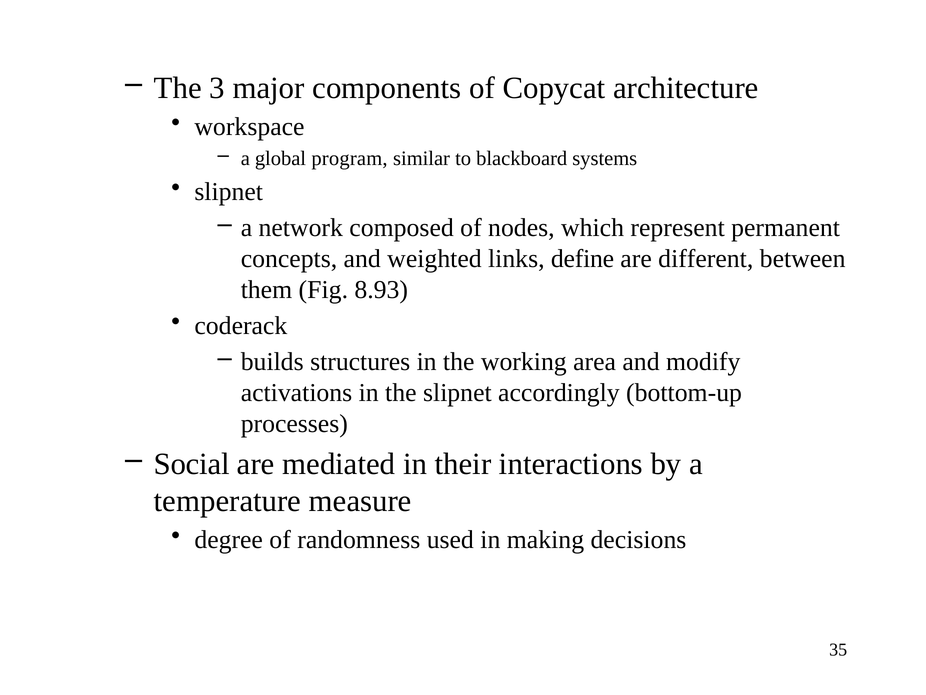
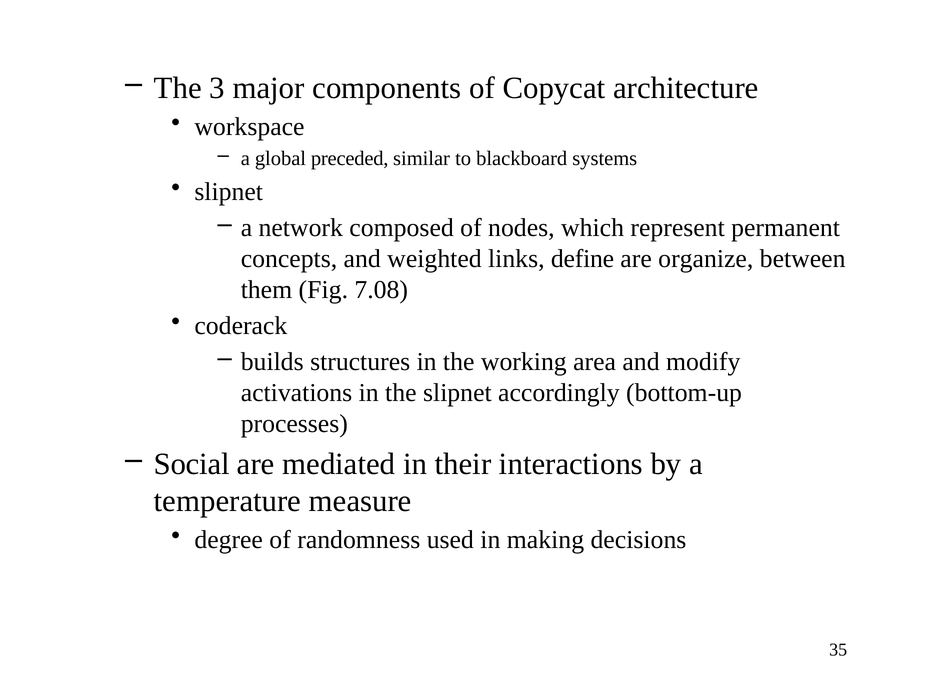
program: program -> preceded
different: different -> organize
8.93: 8.93 -> 7.08
